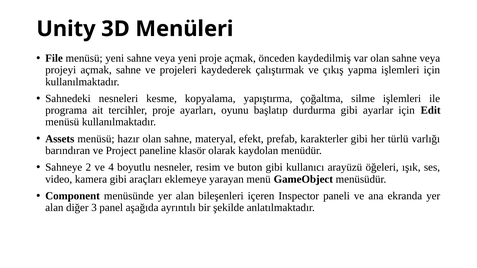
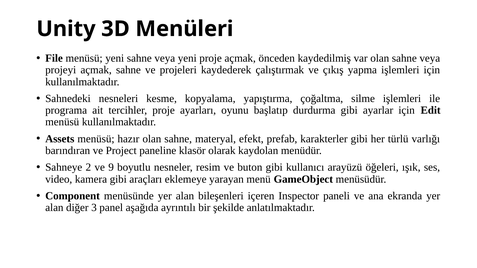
4: 4 -> 9
